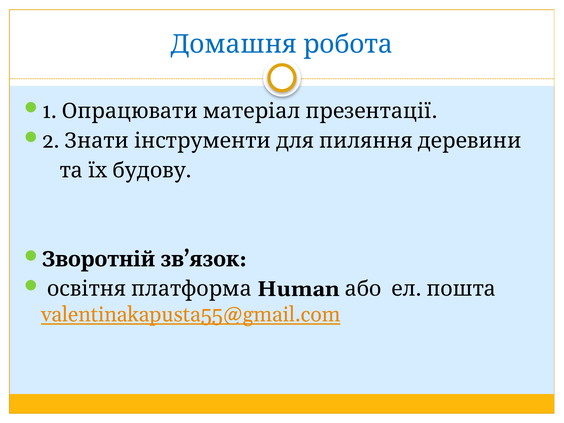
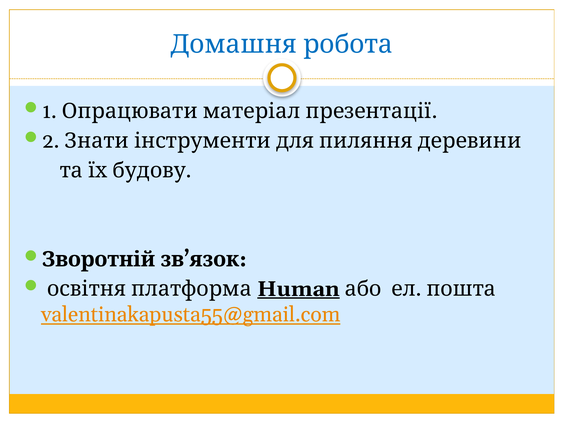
Human underline: none -> present
